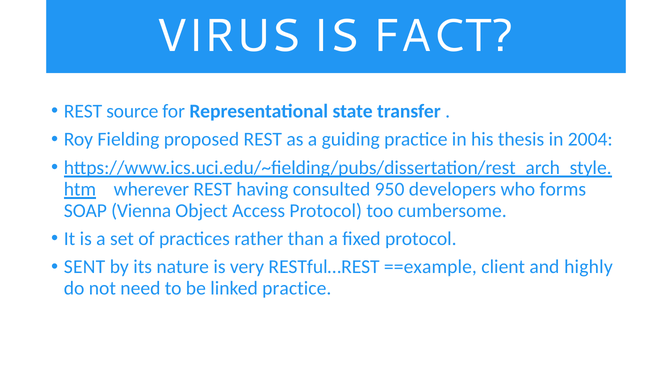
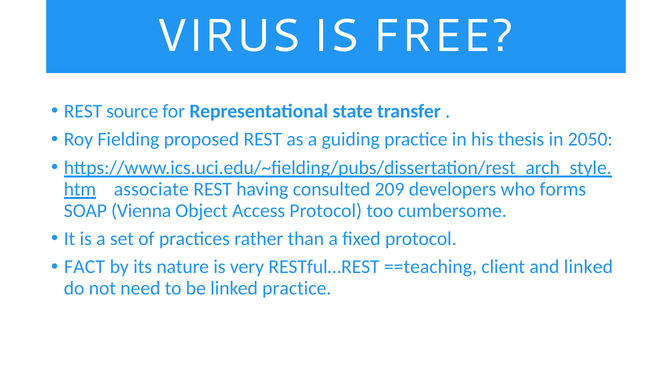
FACT: FACT -> FREE
2004: 2004 -> 2050
wherever: wherever -> associate
950: 950 -> 209
SENT: SENT -> FACT
==example: ==example -> ==teaching
and highly: highly -> linked
